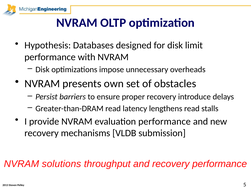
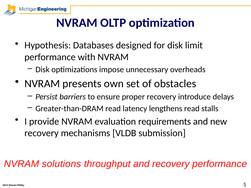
evaluation performance: performance -> requirements
